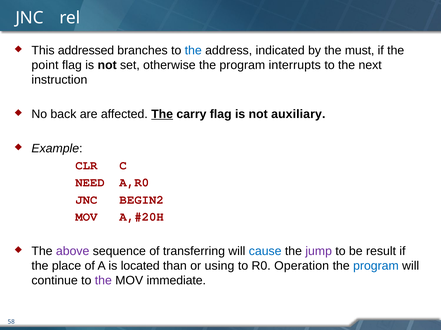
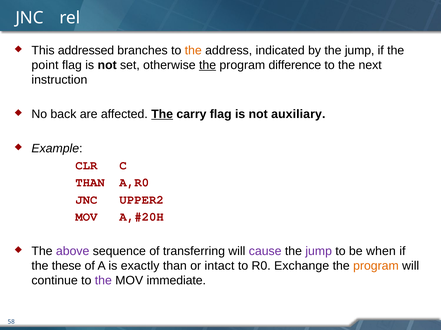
the at (193, 51) colour: blue -> orange
by the must: must -> jump
the at (208, 65) underline: none -> present
interrupts: interrupts -> difference
NEED at (90, 183): NEED -> THAN
BEGIN2: BEGIN2 -> UPPER2
cause colour: blue -> purple
result: result -> when
place: place -> these
located: located -> exactly
using: using -> intact
Operation: Operation -> Exchange
program at (376, 266) colour: blue -> orange
